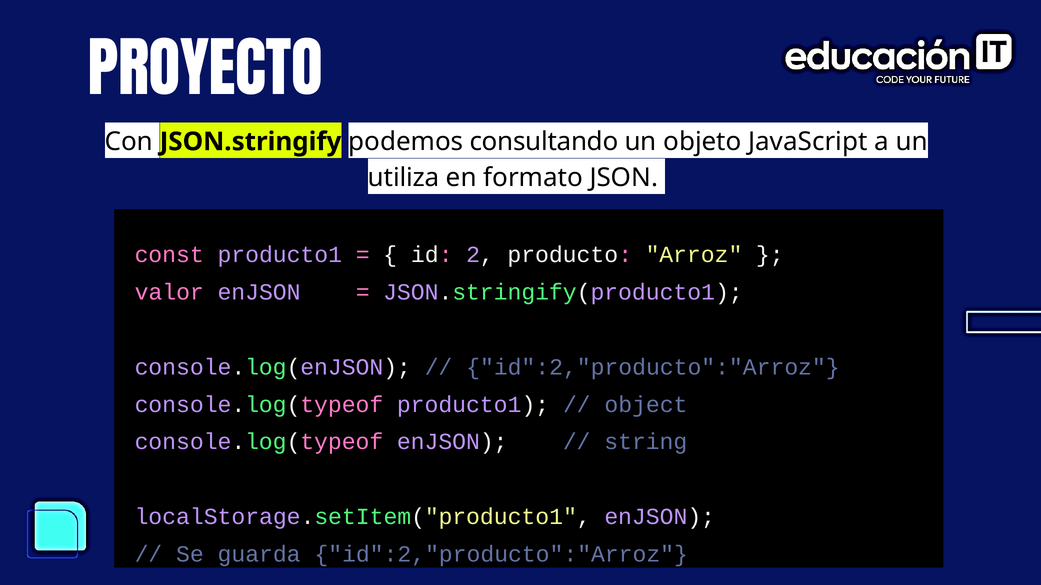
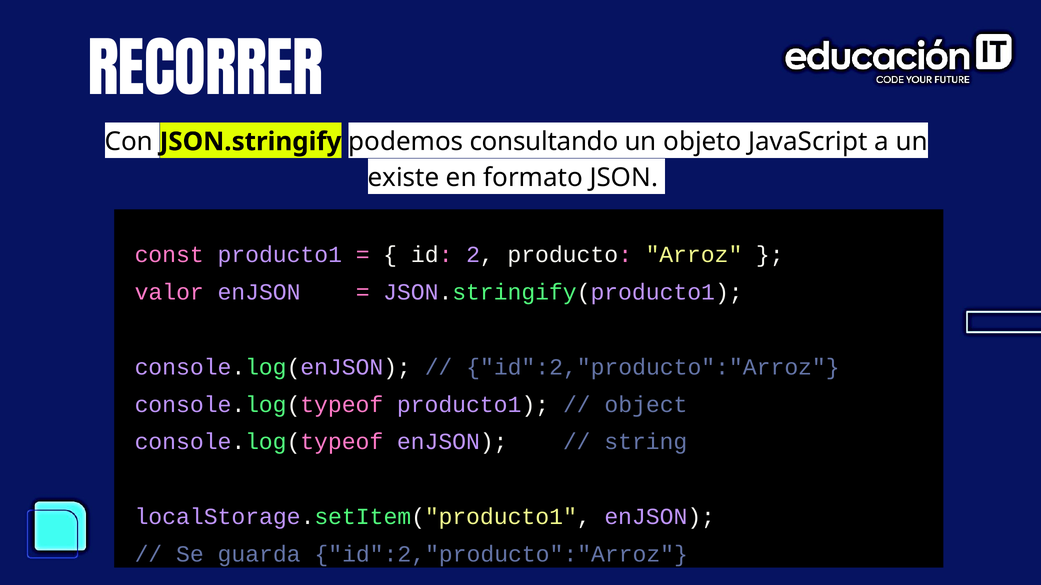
PROYECTO: PROYECTO -> RECORRER
utiliza: utiliza -> existe
